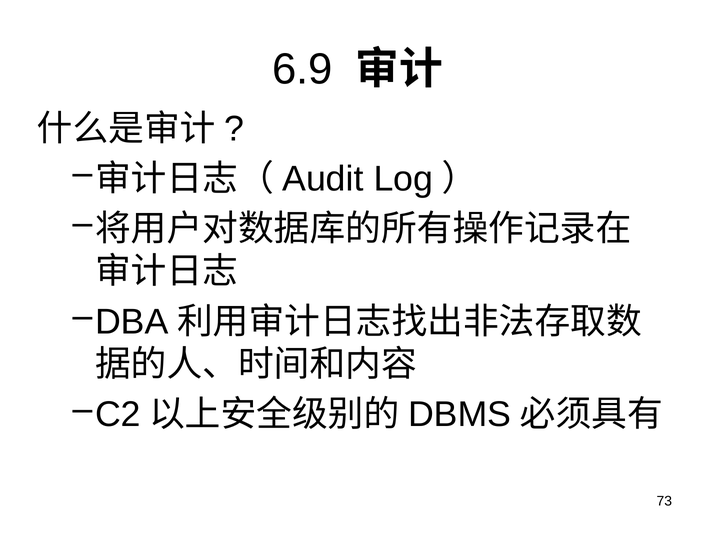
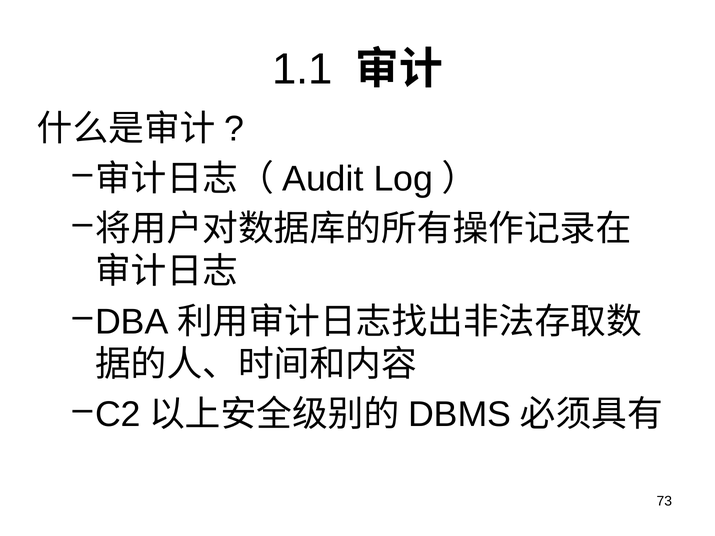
6.9: 6.9 -> 1.1
